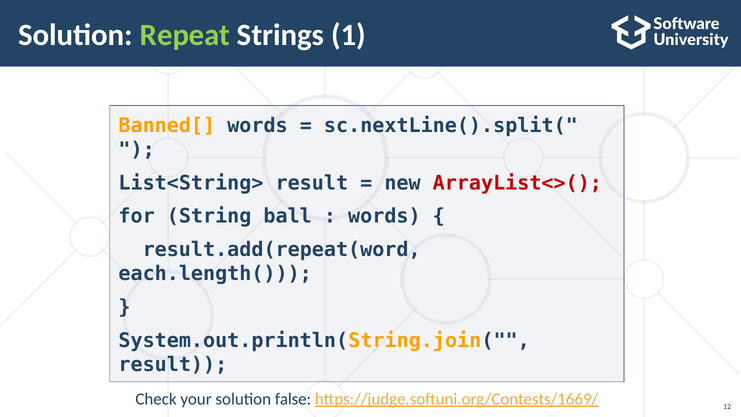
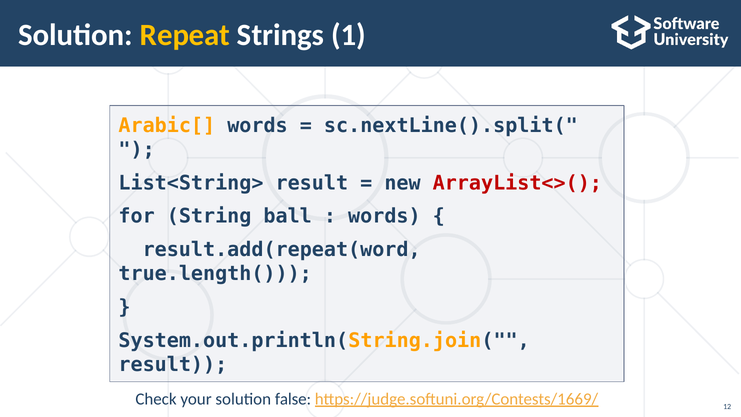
Repeat colour: light green -> yellow
Banned[: Banned[ -> Arabic[
each.length(: each.length( -> true.length(
